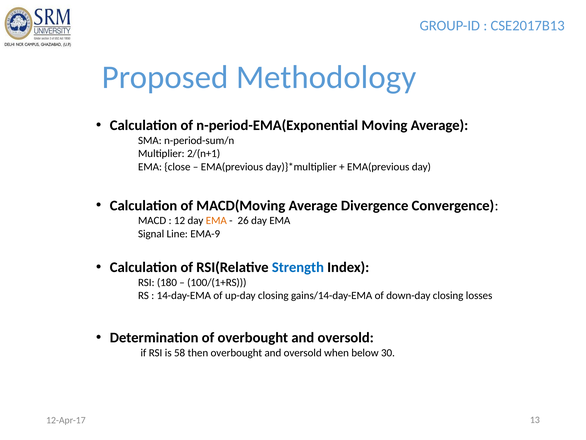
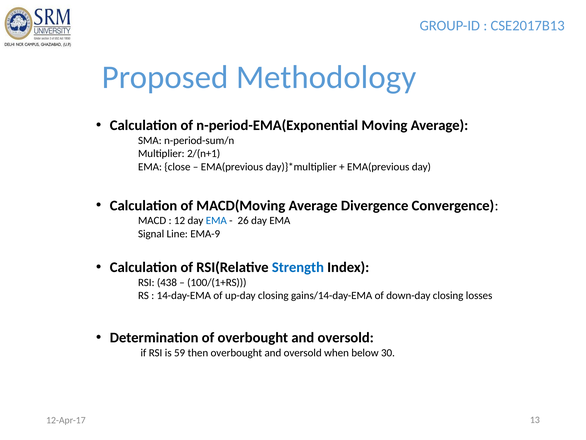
EMA at (216, 220) colour: orange -> blue
180: 180 -> 438
58: 58 -> 59
